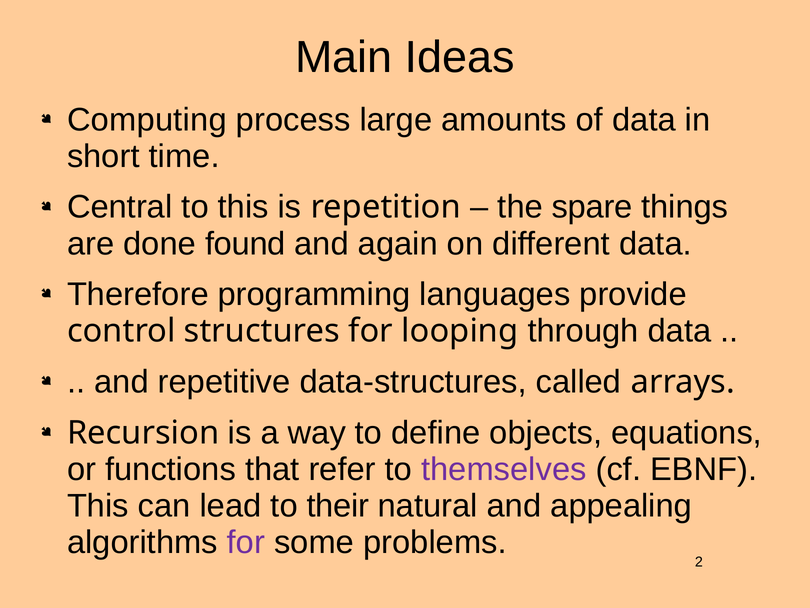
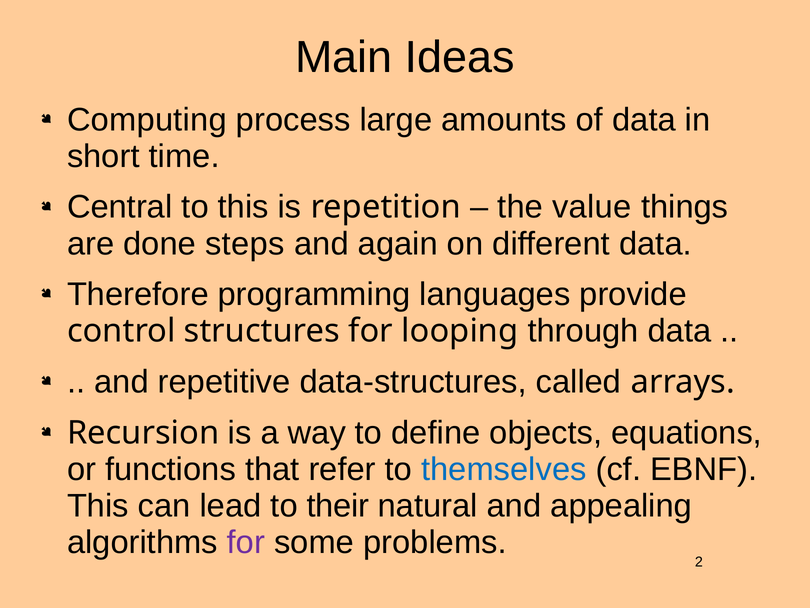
spare: spare -> value
found: found -> steps
themselves colour: purple -> blue
